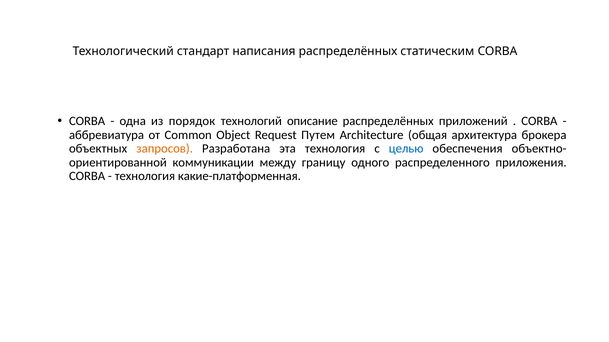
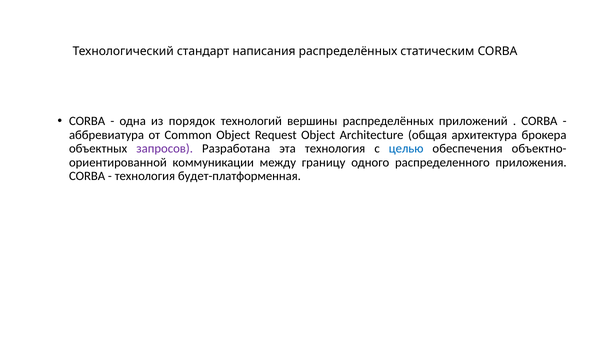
описание: описание -> вершины
Request Путем: Путем -> Object
запросов colour: orange -> purple
какие-платформенная: какие-платформенная -> будет-платформенная
